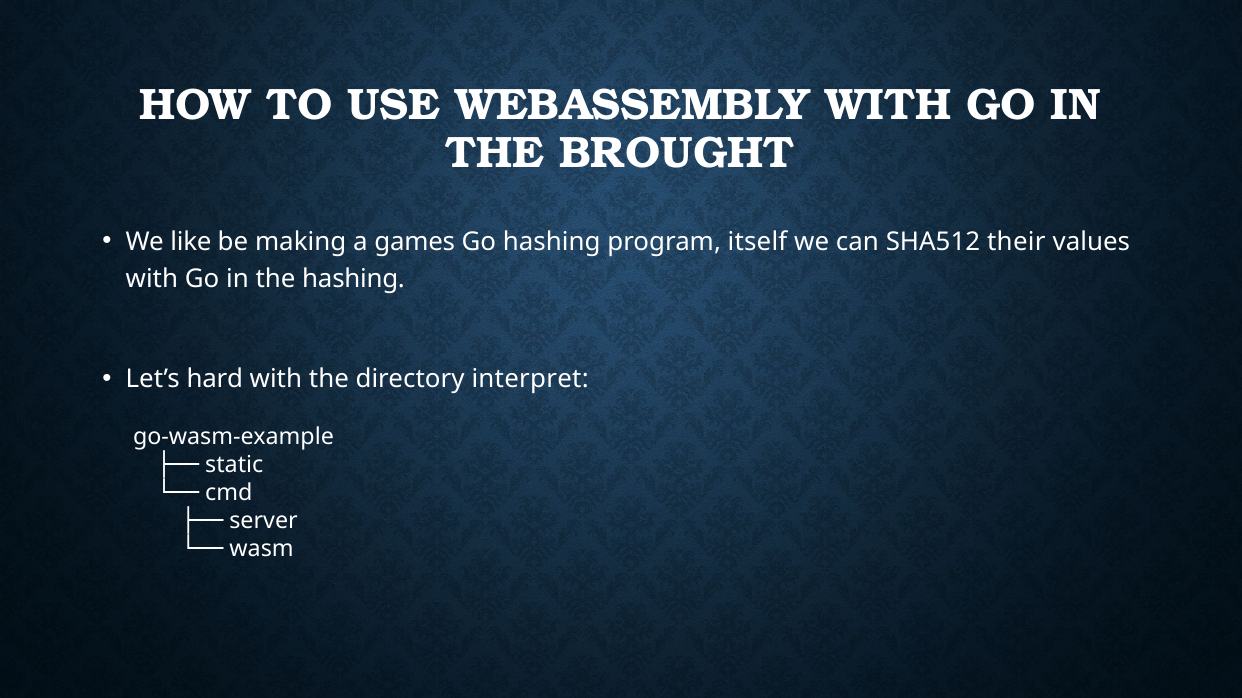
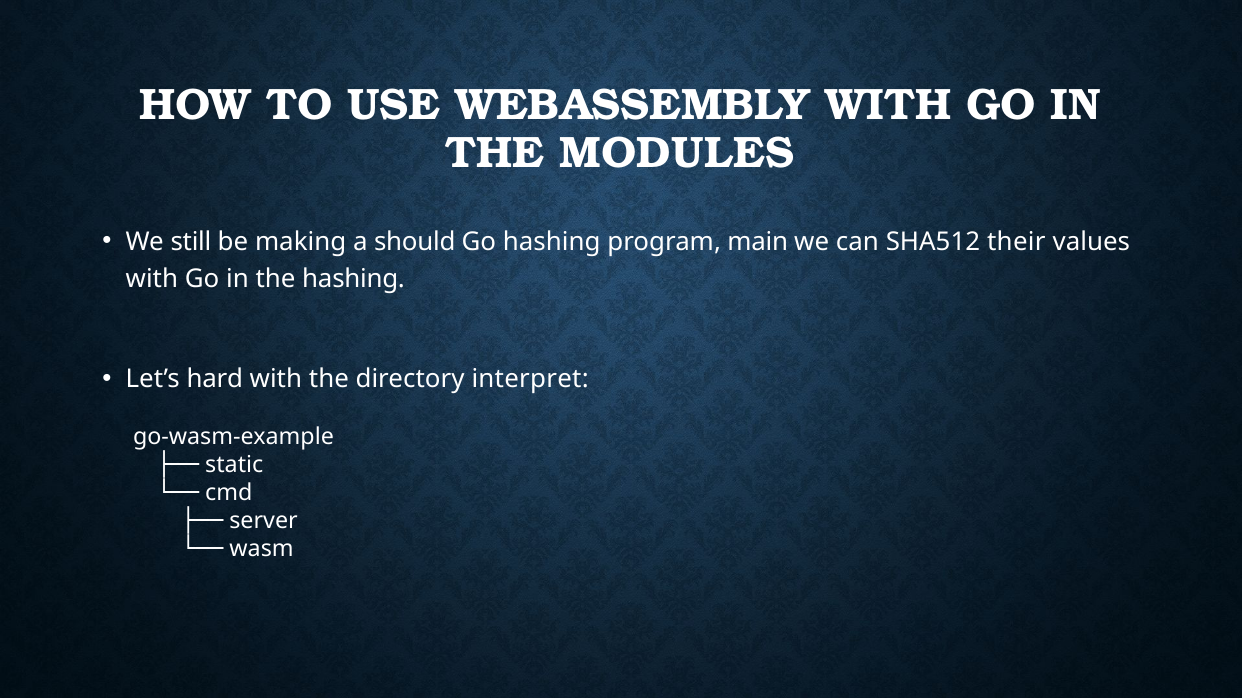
BROUGHT: BROUGHT -> MODULES
like: like -> still
games: games -> should
itself: itself -> main
